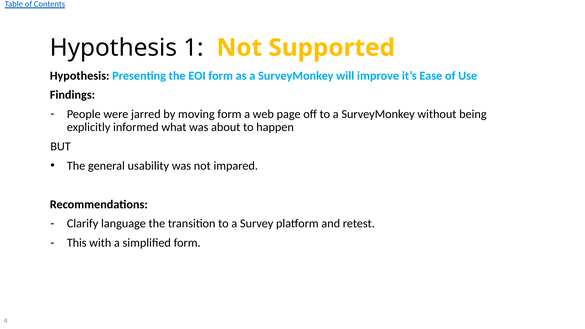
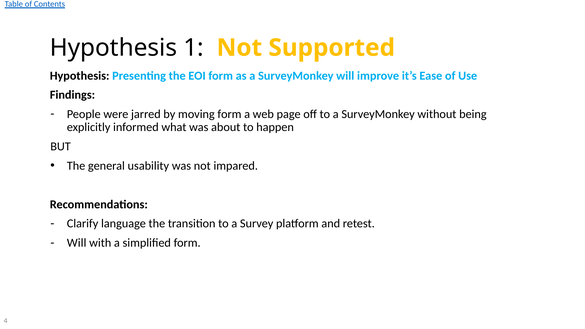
This at (77, 243): This -> Will
